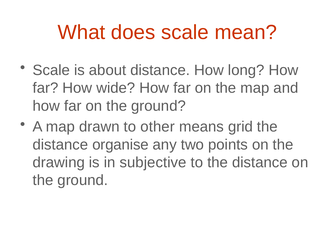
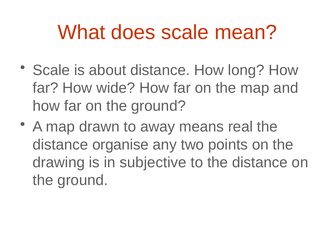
other: other -> away
grid: grid -> real
